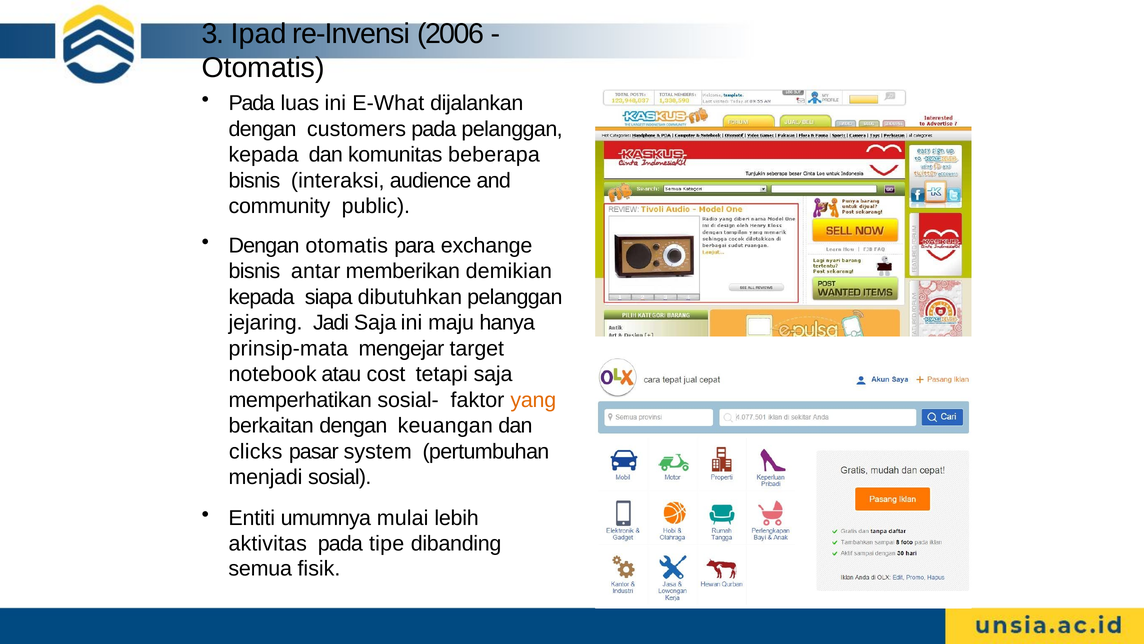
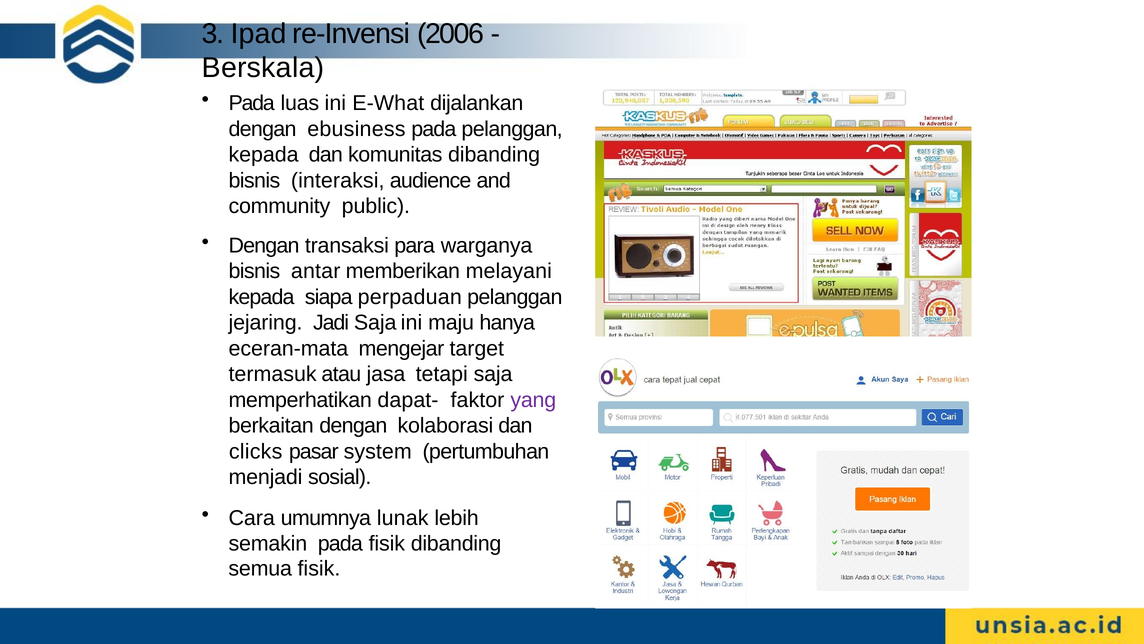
Otomatis at (263, 68): Otomatis -> Berskala
customers: customers -> ebusiness
komunitas beberapa: beberapa -> dibanding
Dengan otomatis: otomatis -> transaksi
exchange: exchange -> warganya
demikian: demikian -> melayani
dibutuhkan: dibutuhkan -> perpaduan
prinsip-mata: prinsip-mata -> eceran-mata
notebook: notebook -> termasuk
cost: cost -> jasa
sosial-: sosial- -> dapat-
yang colour: orange -> purple
keuangan: keuangan -> kolaborasi
Entiti: Entiti -> Cara
mulai: mulai -> lunak
aktivitas: aktivitas -> semakin
pada tipe: tipe -> fisik
